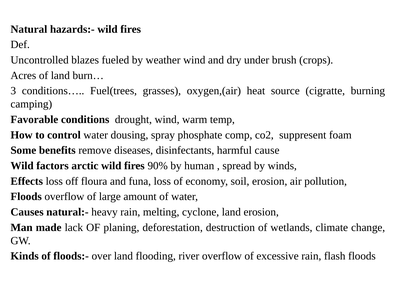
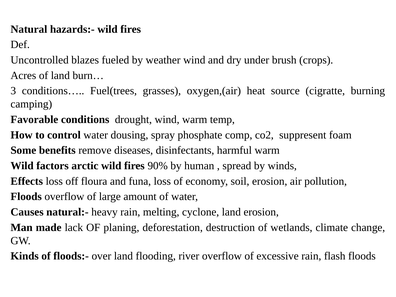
harmful cause: cause -> warm
